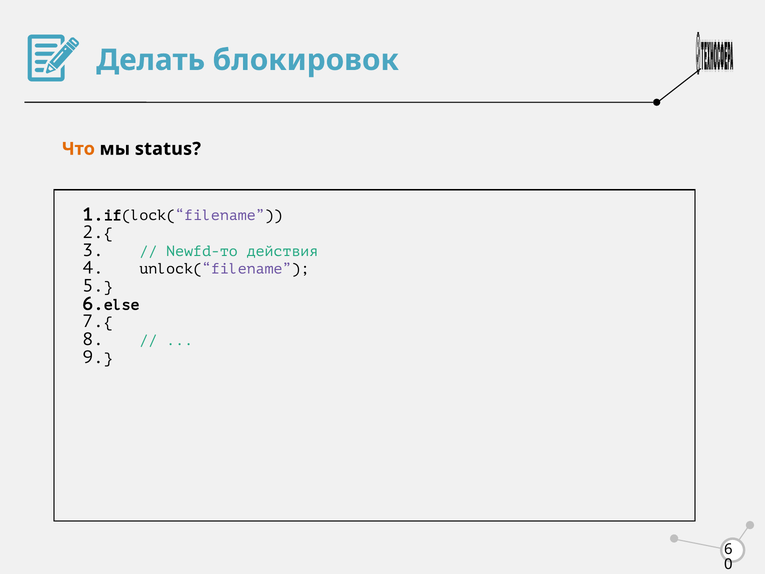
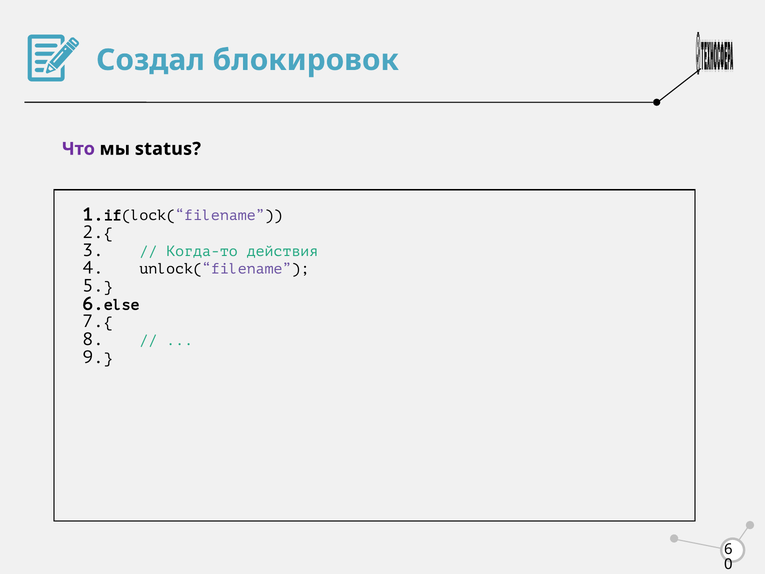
Делать: Делать -> Создал
Что colour: orange -> purple
Newfd-то: Newfd-то -> Когда-то
